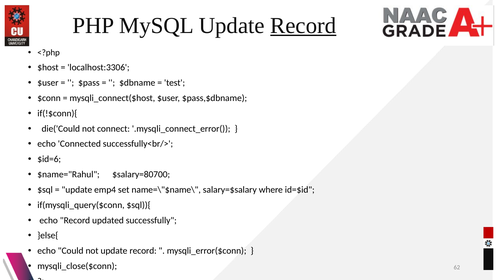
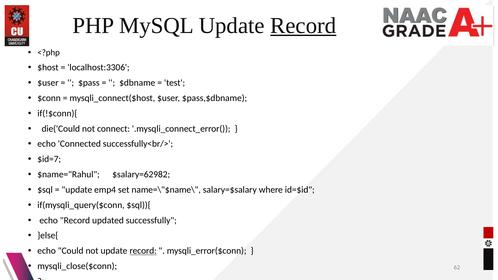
$id=6: $id=6 -> $id=7
$salary=80700: $salary=80700 -> $salary=62982
record at (143, 251) underline: none -> present
